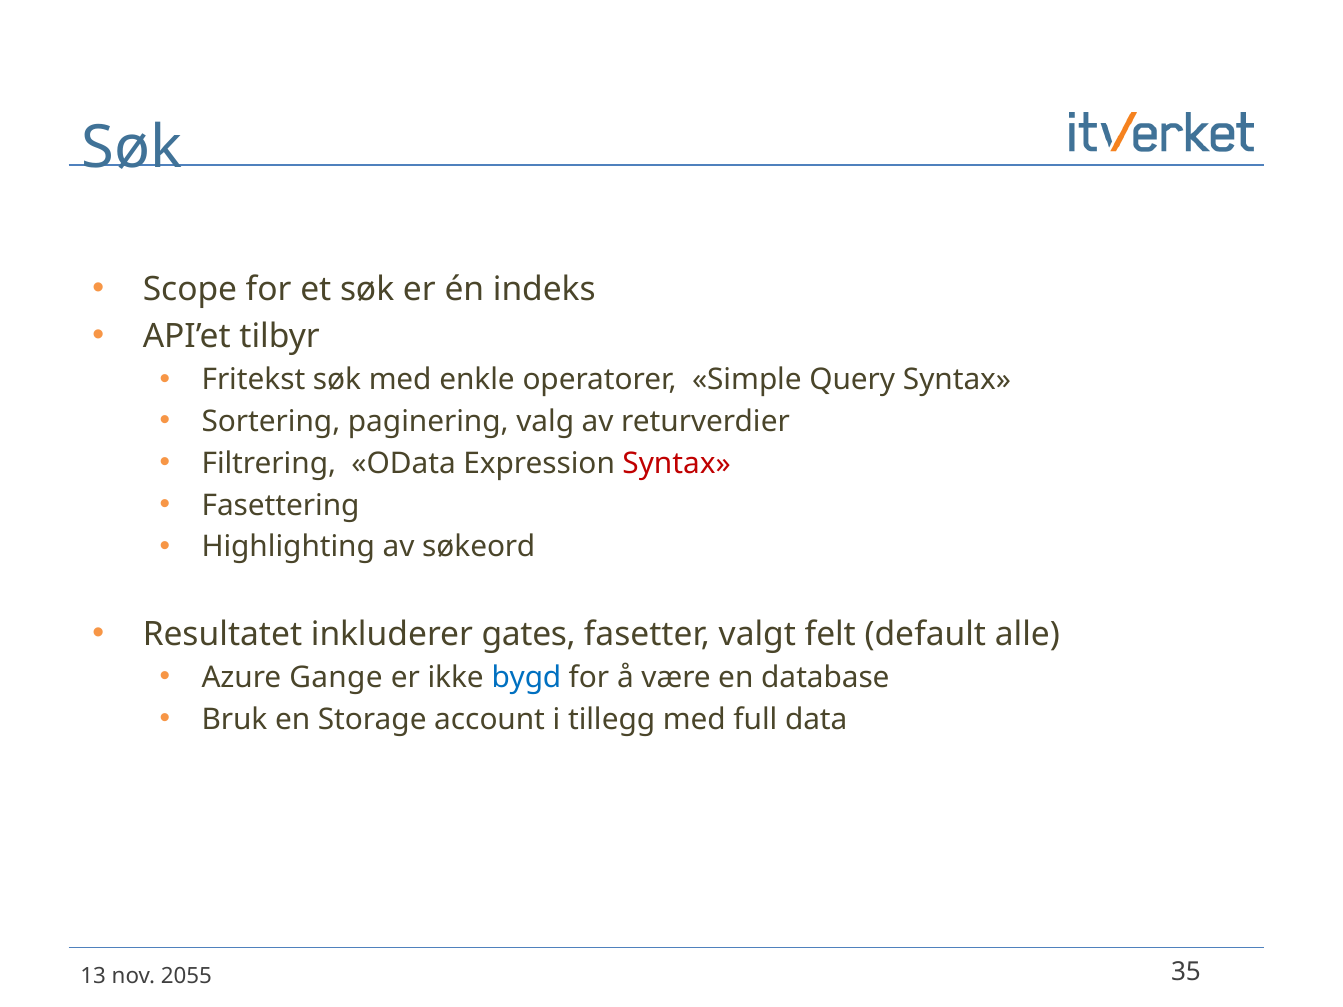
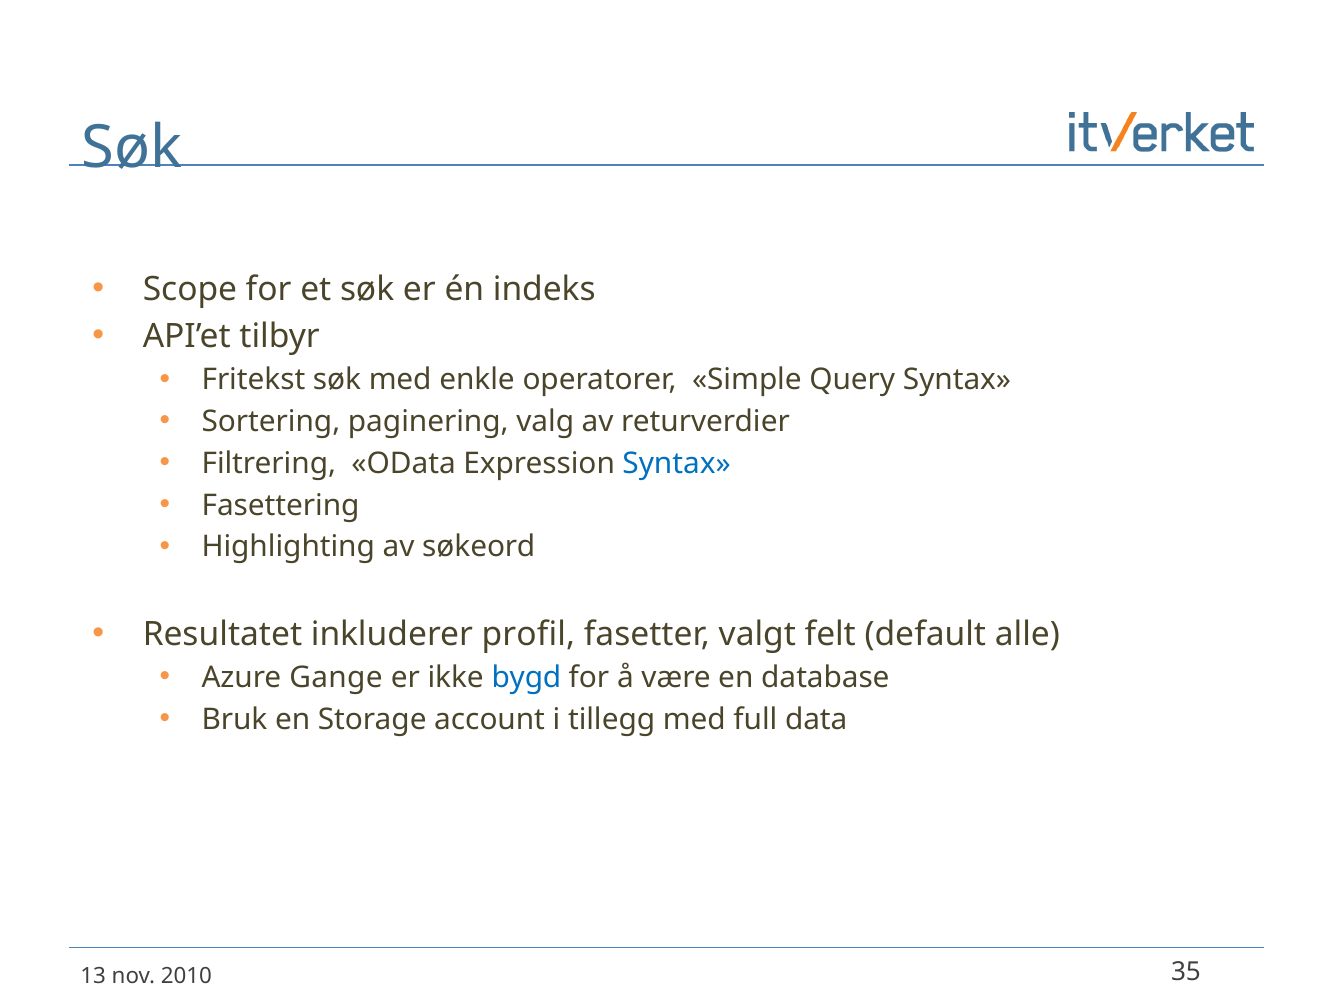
Syntax at (677, 464) colour: red -> blue
gates: gates -> profil
2055: 2055 -> 2010
